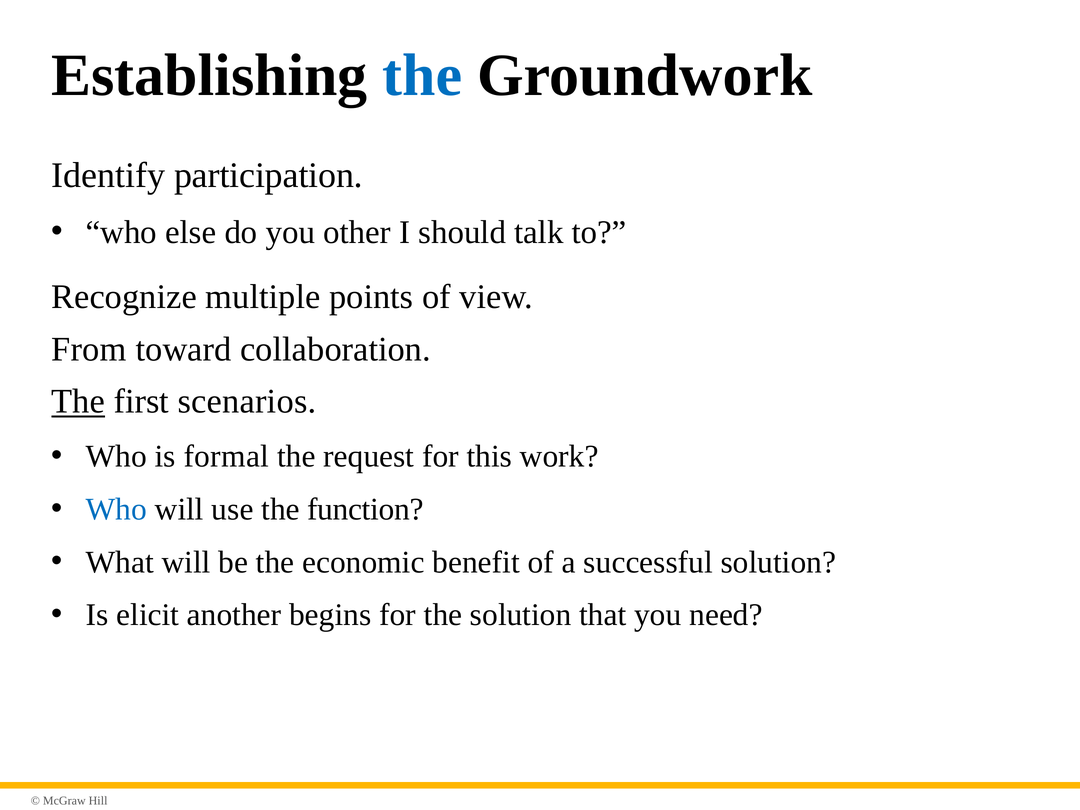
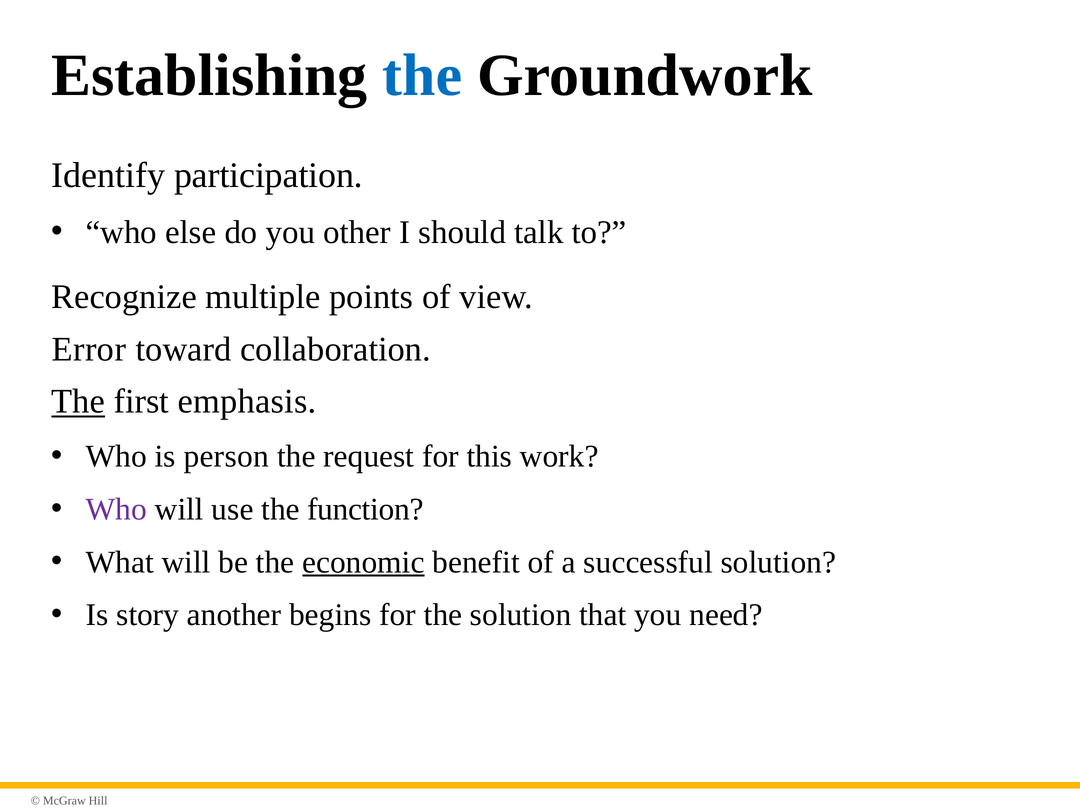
From: From -> Error
scenarios: scenarios -> emphasis
formal: formal -> person
Who at (116, 509) colour: blue -> purple
economic underline: none -> present
elicit: elicit -> story
